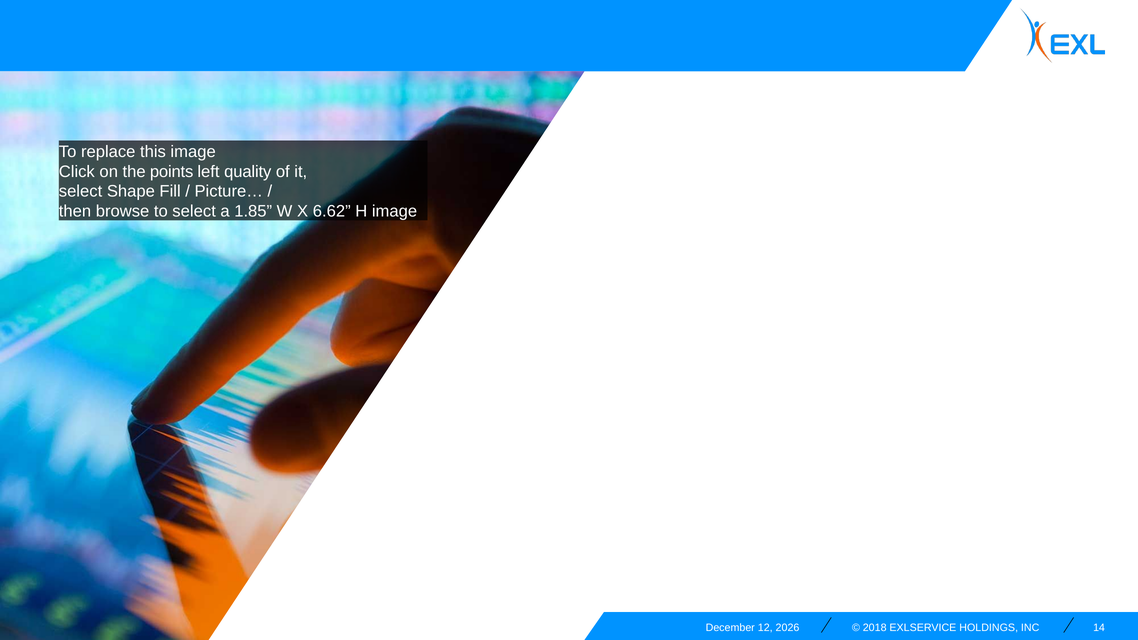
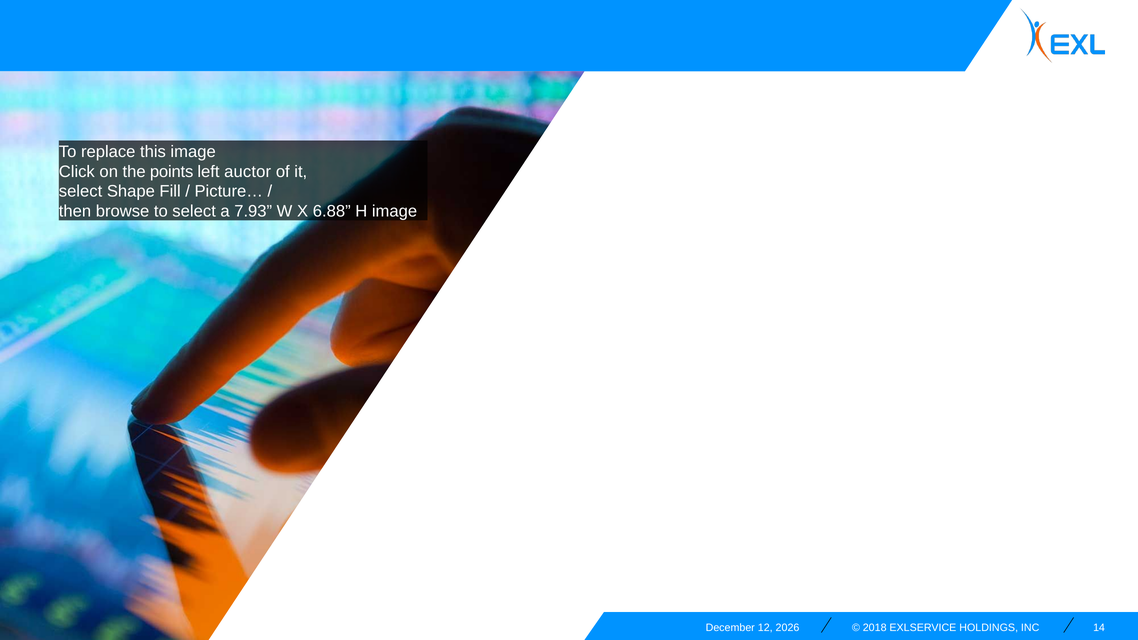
quality: quality -> auctor
1.85: 1.85 -> 7.93
6.62: 6.62 -> 6.88
